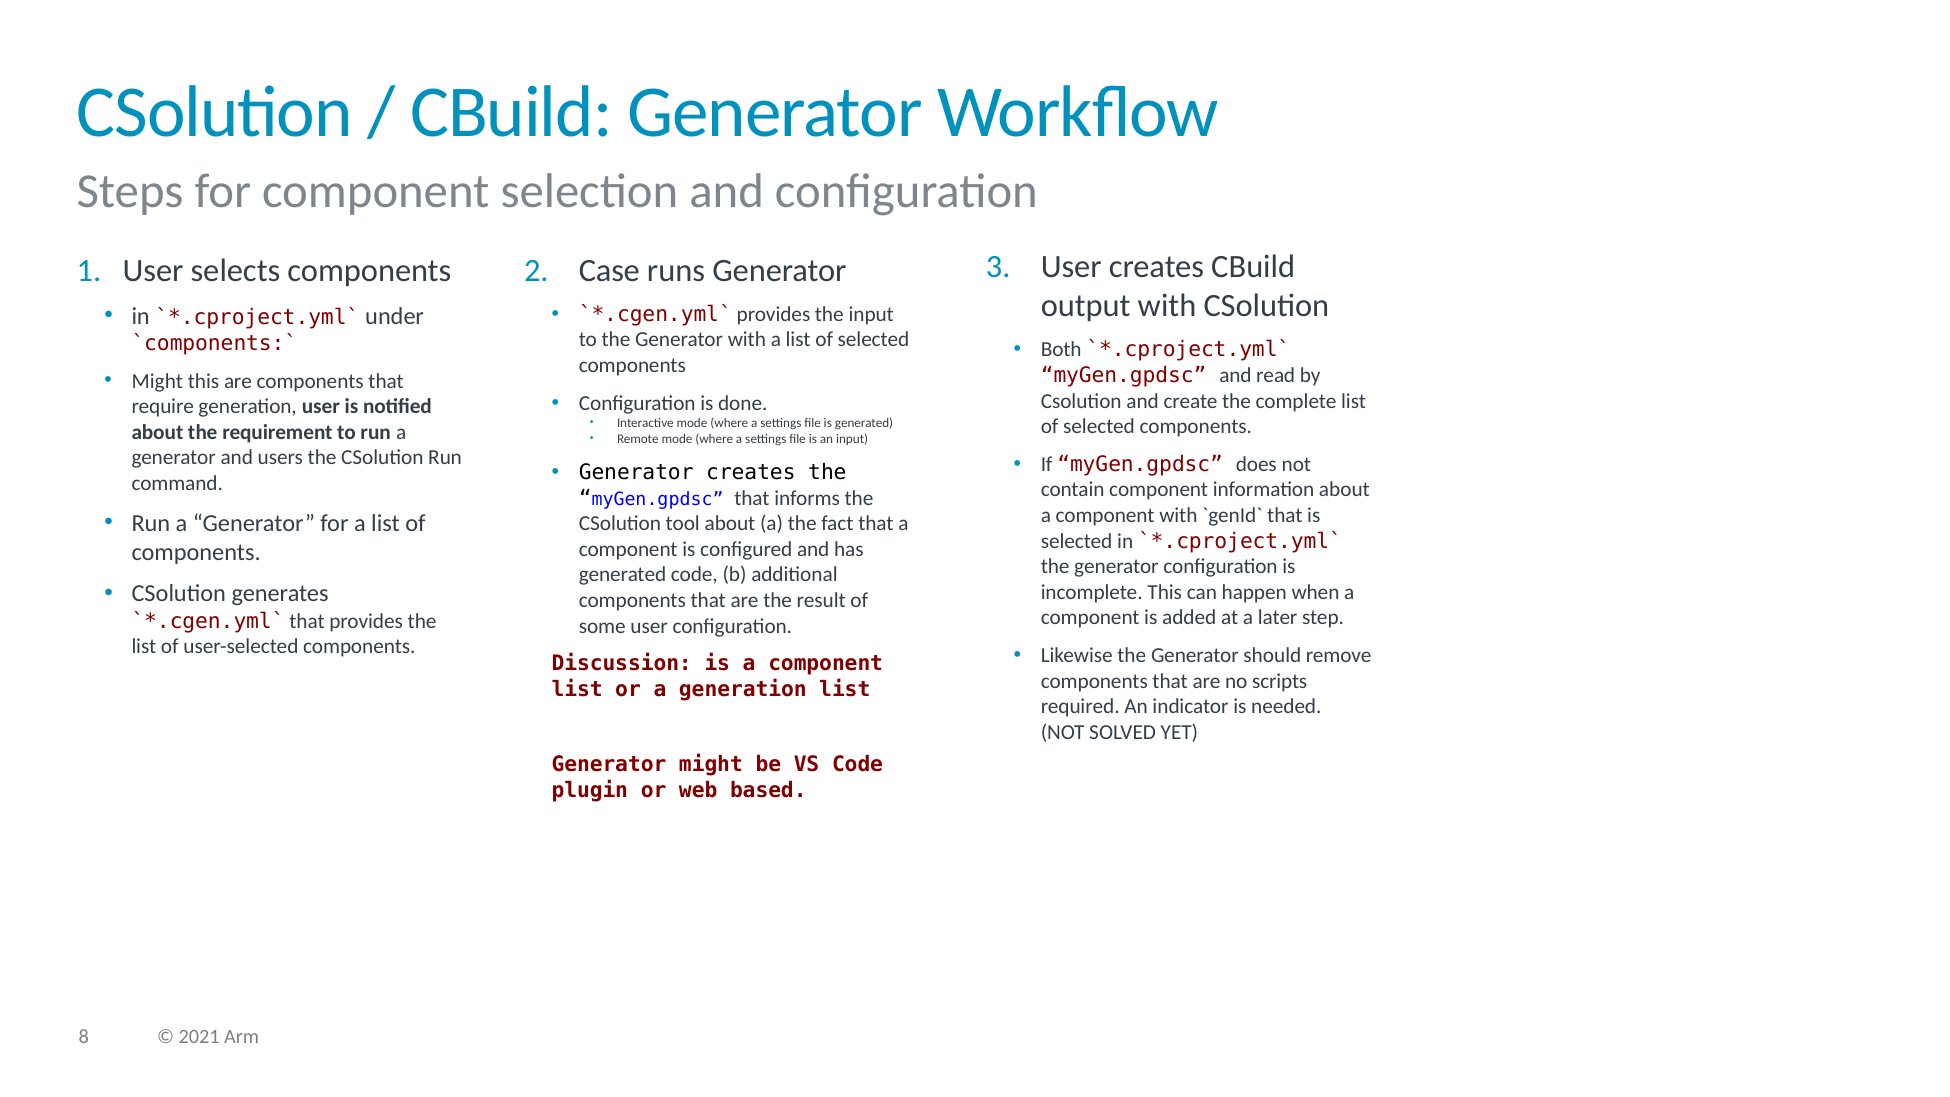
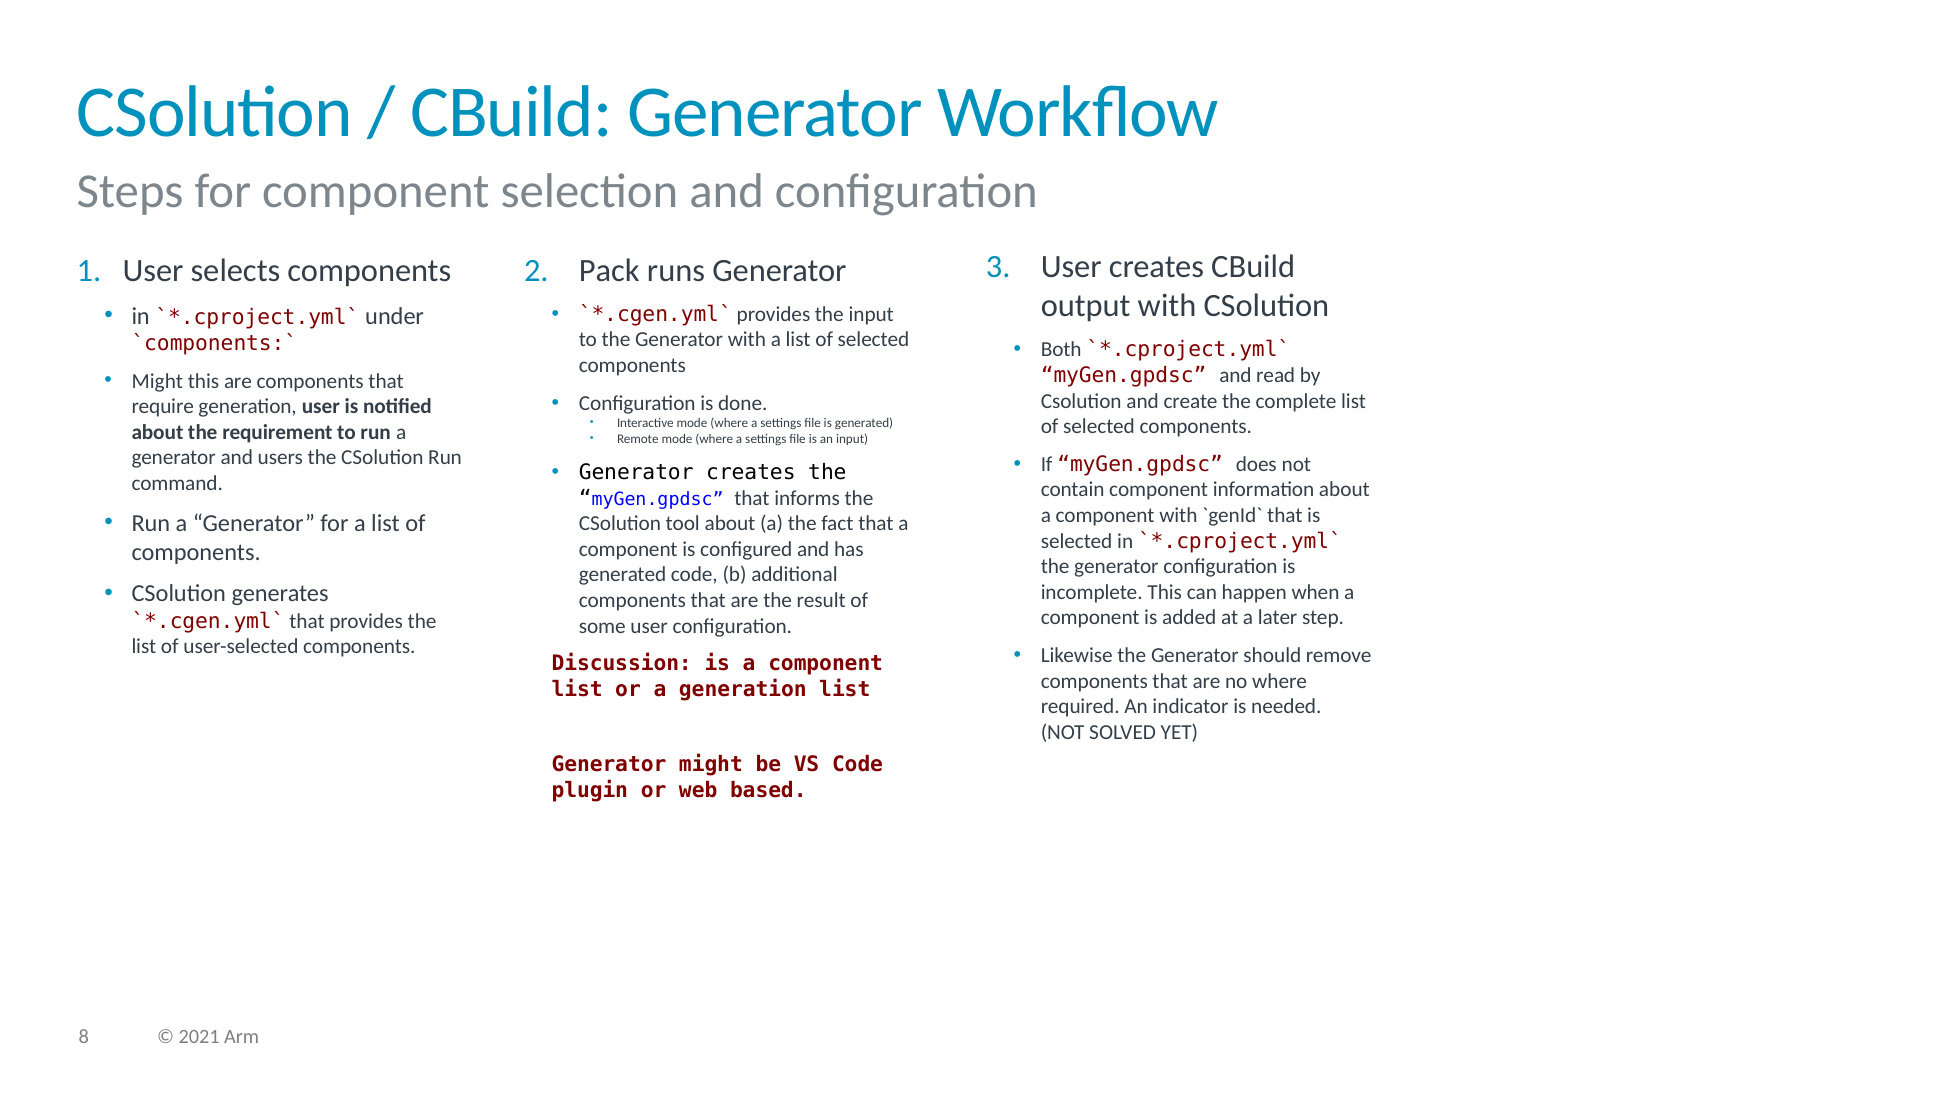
Case: Case -> Pack
no scripts: scripts -> where
